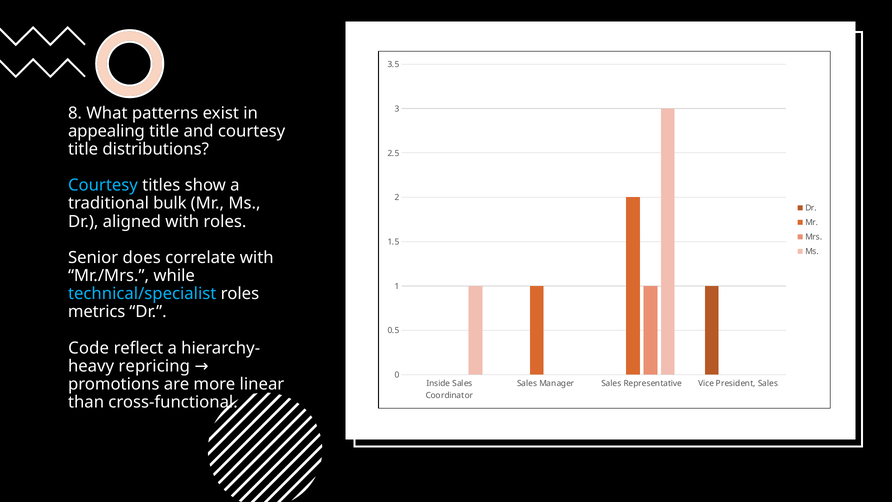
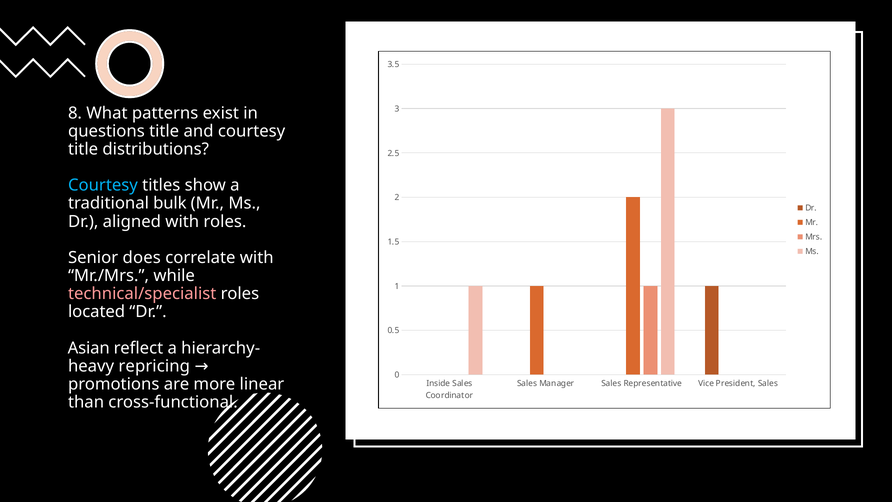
appealing: appealing -> questions
technical/specialist colour: light blue -> pink
metrics: metrics -> located
Code: Code -> Asian
